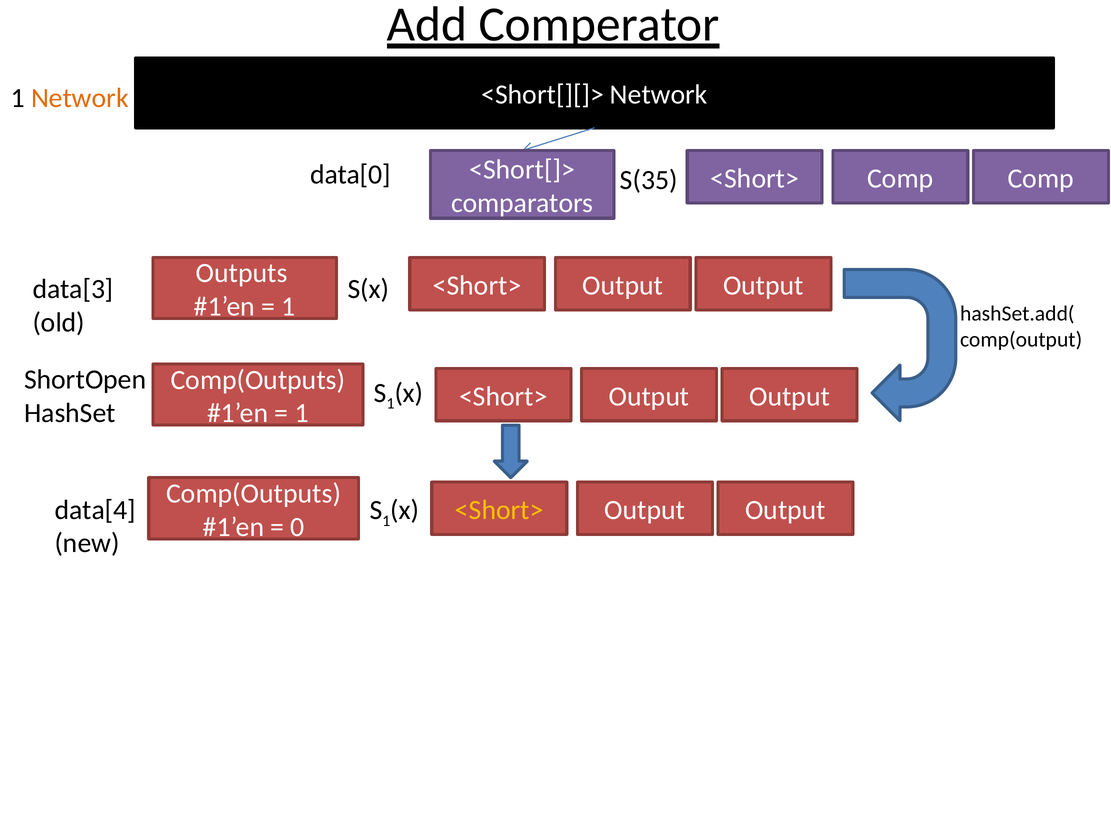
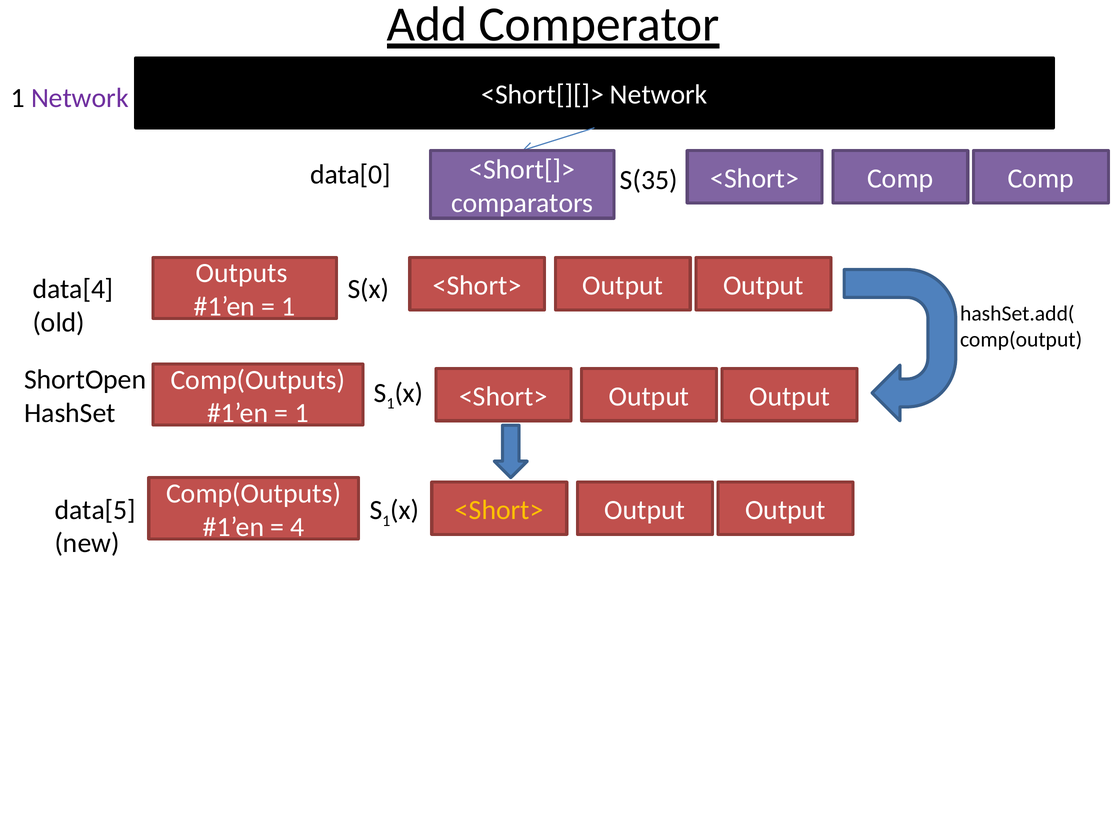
Network at (80, 98) colour: orange -> purple
data[3: data[3 -> data[4
data[4: data[4 -> data[5
0: 0 -> 4
